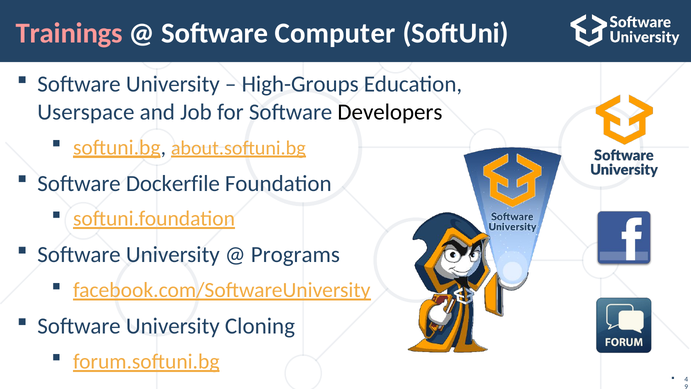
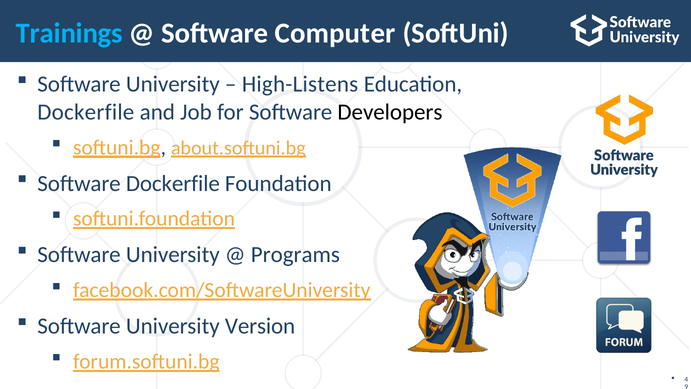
Trainings colour: pink -> light blue
High-Groups: High-Groups -> High-Listens
Userspace at (86, 112): Userspace -> Dockerfile
Cloning: Cloning -> Version
